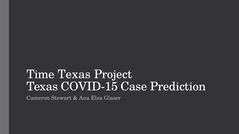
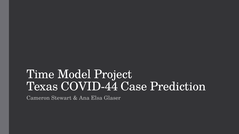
Time Texas: Texas -> Model
COVID-15: COVID-15 -> COVID-44
